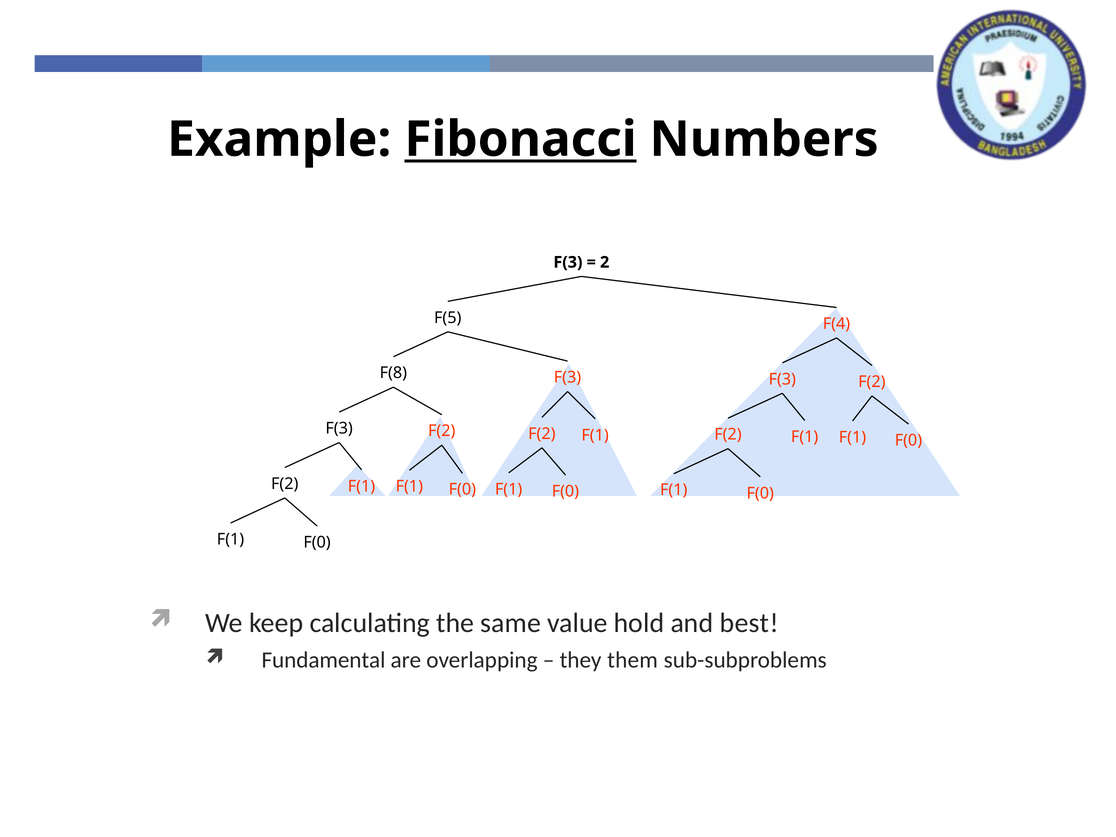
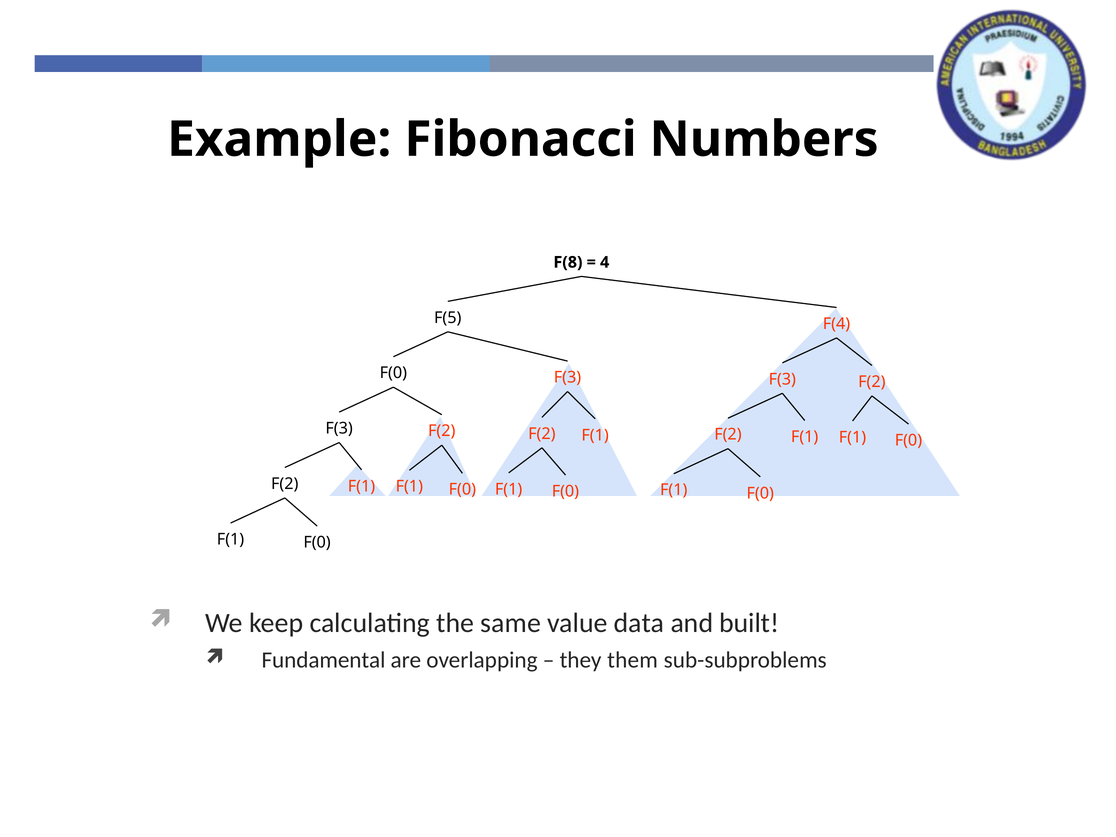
Fibonacci underline: present -> none
F(3 at (568, 262): F(3 -> F(8
2: 2 -> 4
F(8 at (393, 373): F(8 -> F(0
hold: hold -> data
best: best -> built
